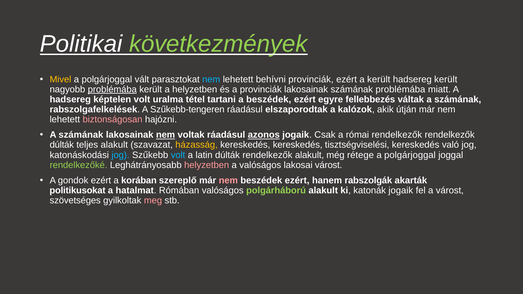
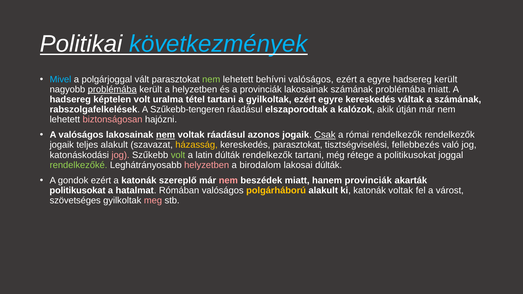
következmények colour: light green -> light blue
Mivel colour: yellow -> light blue
nem at (211, 79) colour: light blue -> light green
behívni provinciák: provinciák -> valóságos
a került: került -> egyre
a beszédek: beszédek -> gyilkoltak
egyre fellebbezés: fellebbezés -> kereskedés
számának at (81, 135): számának -> valóságos
azonos underline: present -> none
Csak underline: none -> present
dúlták at (62, 145): dúlták -> jogaik
kereskedés kereskedés: kereskedés -> parasztokat
tisztségviselési kereskedés: kereskedés -> fellebbezés
jog at (121, 155) colour: light blue -> pink
volt at (178, 155) colour: light blue -> light green
rendelkezők alakult: alakult -> tartani
polgárjoggal at (410, 155): polgárjoggal -> politikusokat
a valóságos: valóságos -> birodalom
lakosai várost: várost -> dúlták
a korában: korában -> katonák
ezért at (297, 181): ezért -> miatt
hanem rabszolgák: rabszolgák -> provinciák
polgárháború colour: light green -> yellow
katonák jogaik: jogaik -> voltak
